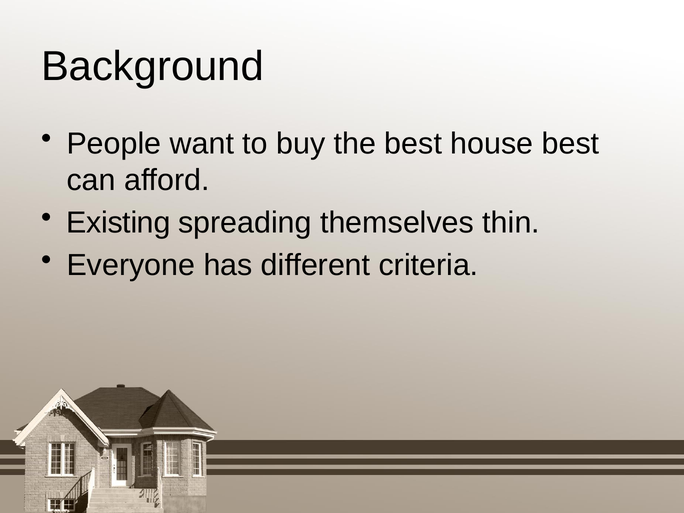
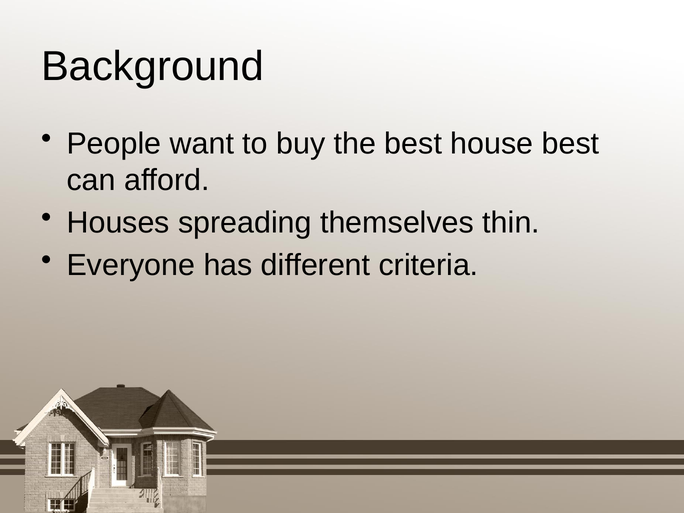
Existing: Existing -> Houses
